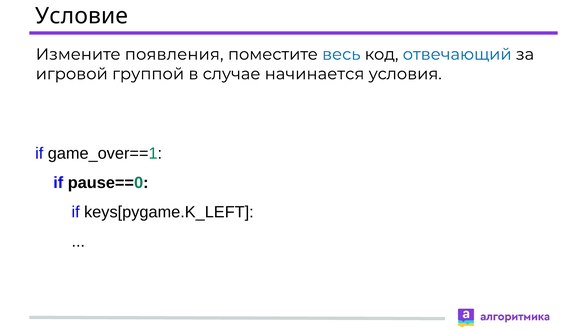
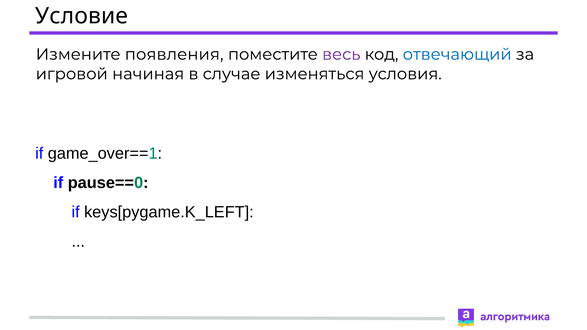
весь colour: blue -> purple
группой: группой -> начиная
начинается: начинается -> изменяться
